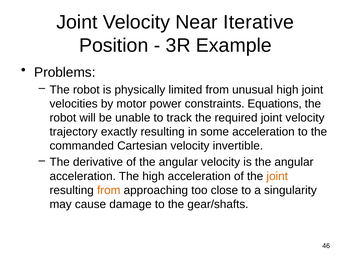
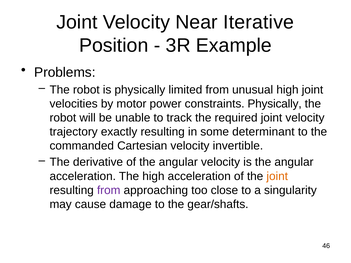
constraints Equations: Equations -> Physically
some acceleration: acceleration -> determinant
from at (109, 190) colour: orange -> purple
